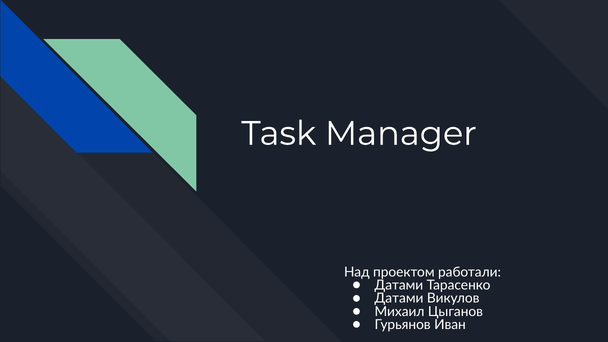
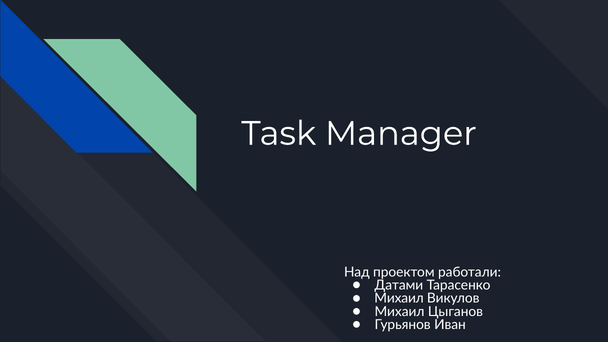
Датами at (399, 298): Датами -> Михаил
